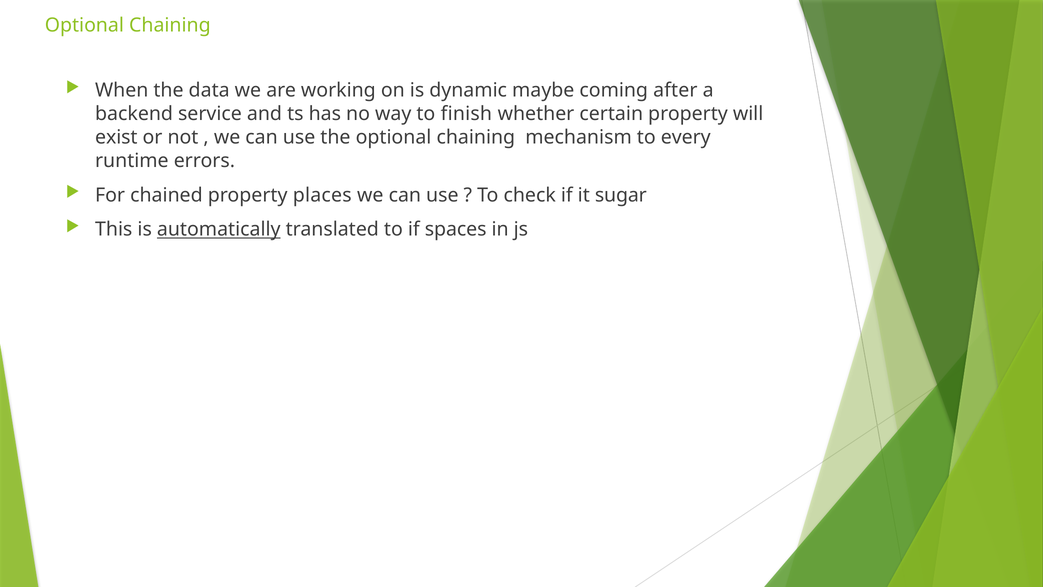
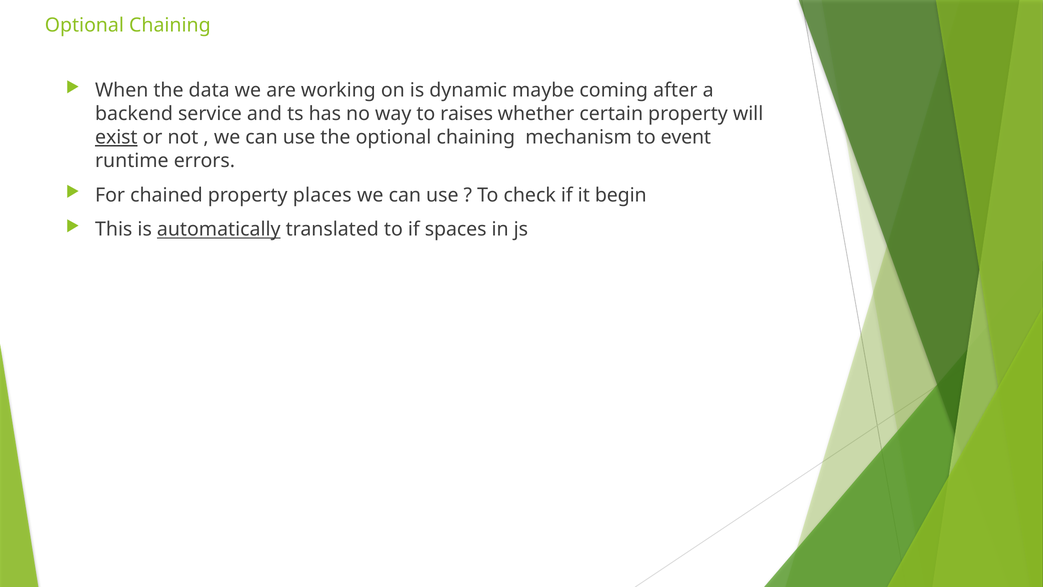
finish: finish -> raises
exist underline: none -> present
every: every -> event
sugar: sugar -> begin
